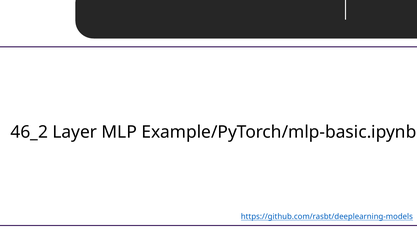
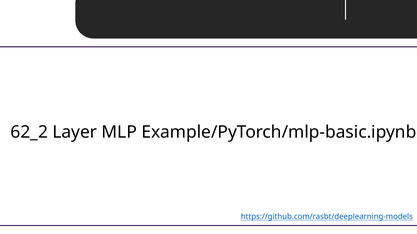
46_2: 46_2 -> 62_2
